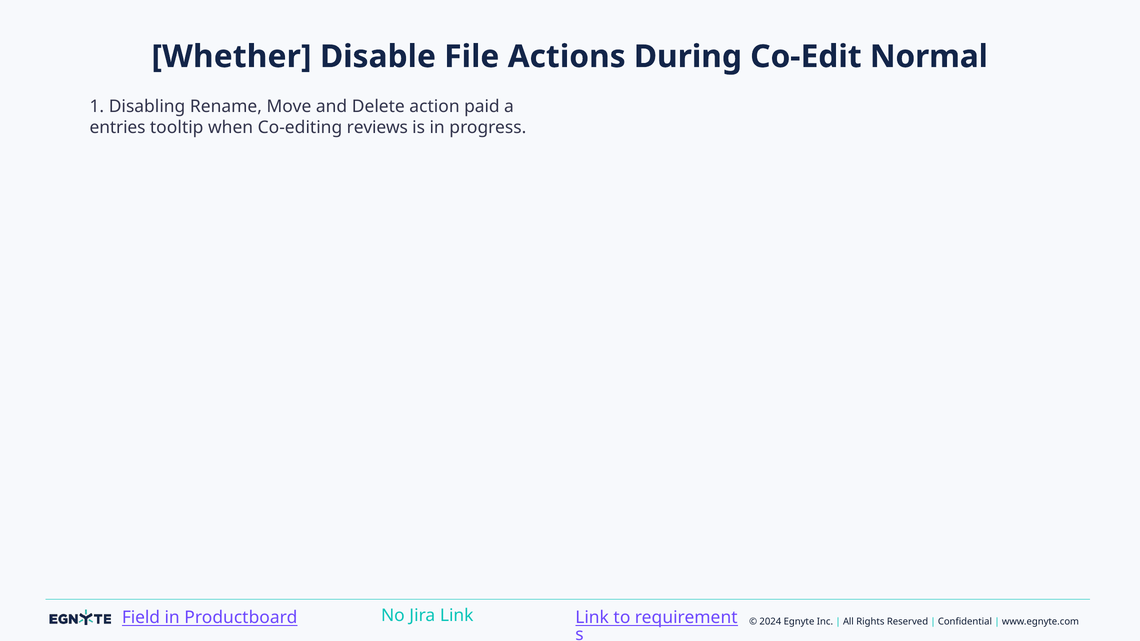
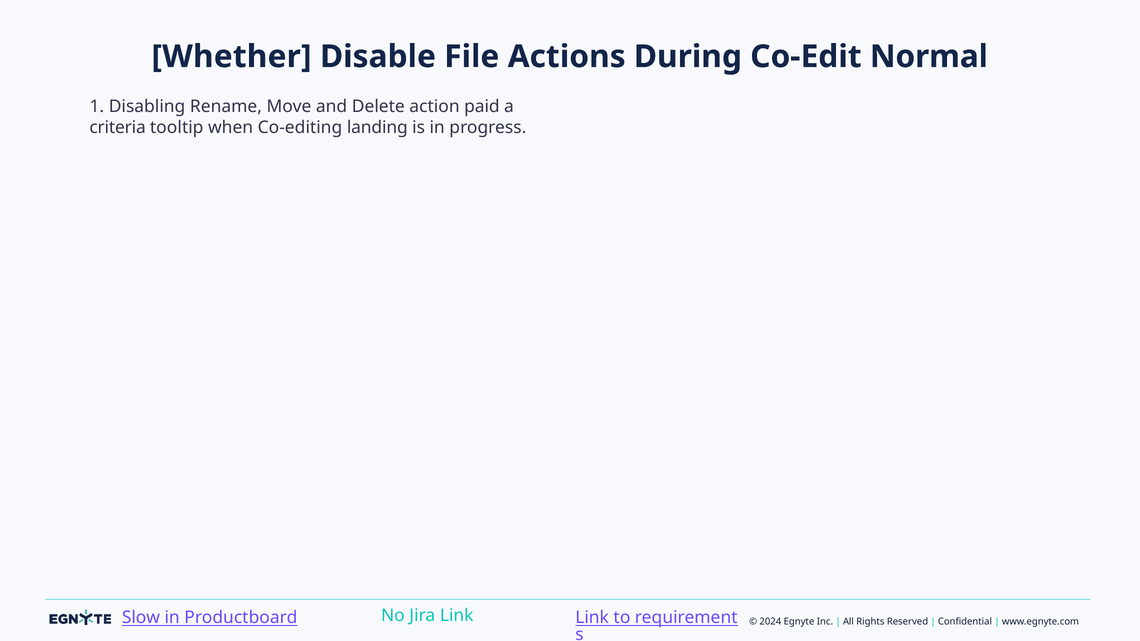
entries: entries -> criteria
reviews: reviews -> landing
Field: Field -> Slow
